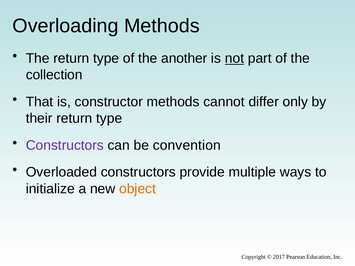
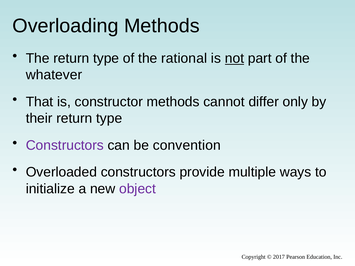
another: another -> rational
collection: collection -> whatever
object colour: orange -> purple
